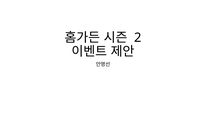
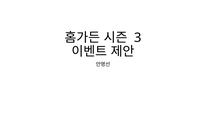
2: 2 -> 3
